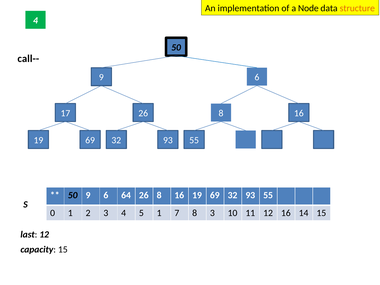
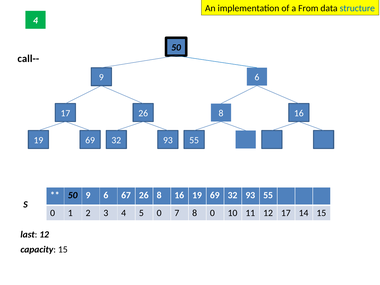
Node: Node -> From
structure colour: orange -> blue
64: 64 -> 67
5 1: 1 -> 0
8 3: 3 -> 0
12 16: 16 -> 17
